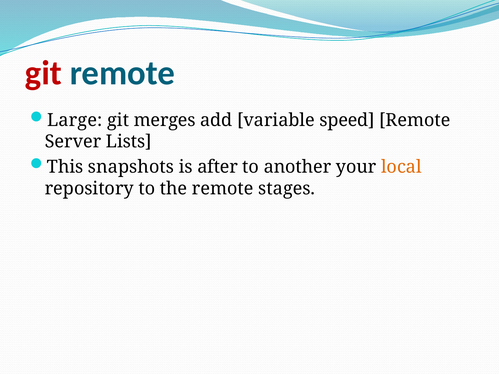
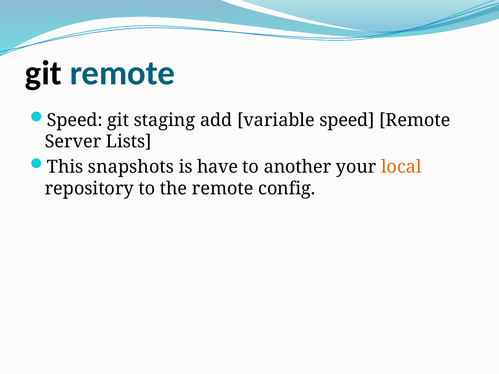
git at (43, 73) colour: red -> black
Large at (75, 120): Large -> Speed
merges: merges -> staging
after: after -> have
stages: stages -> config
